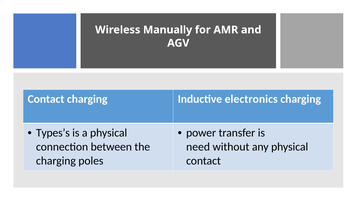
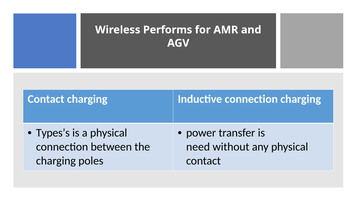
Manually: Manually -> Performs
Inductive electronics: electronics -> connection
